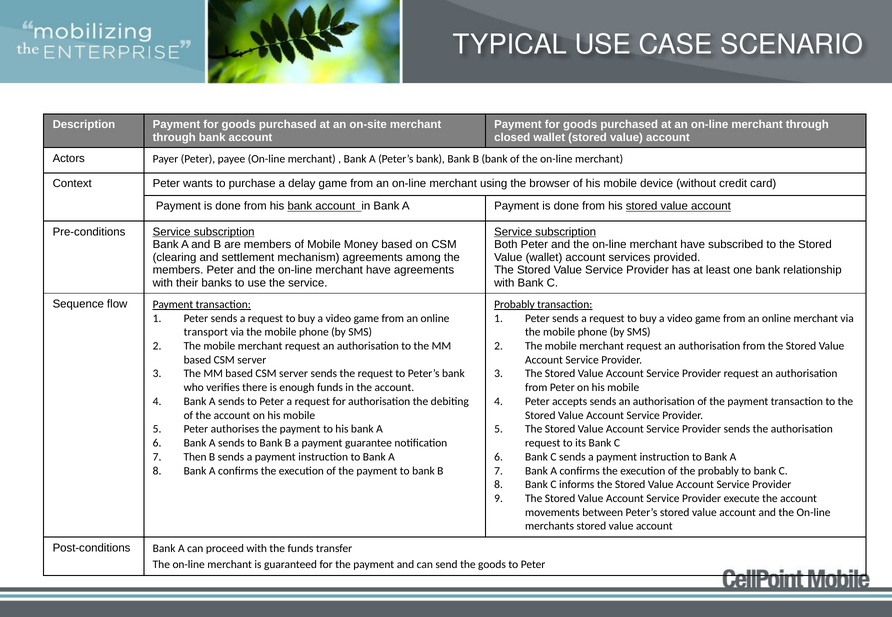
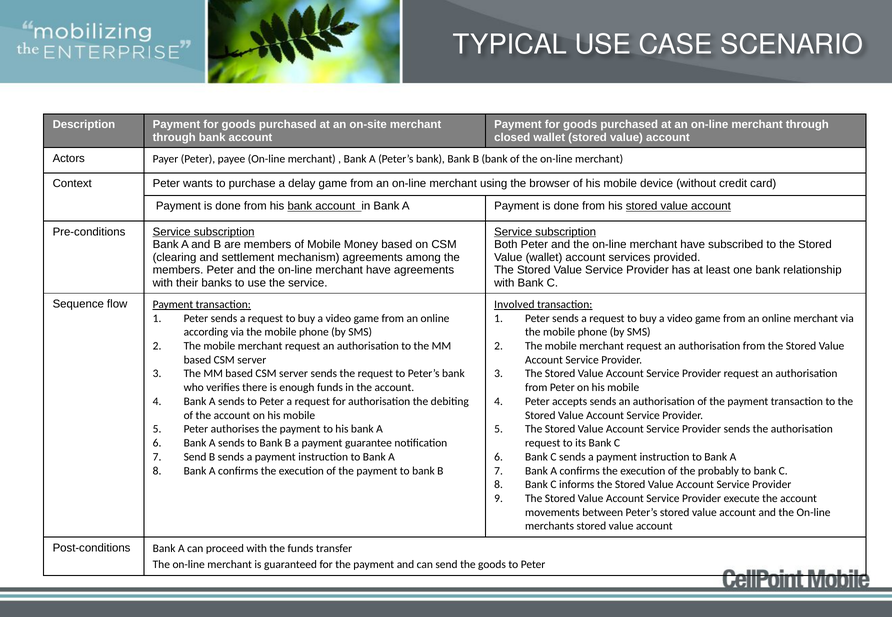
Probably at (514, 305): Probably -> Involved
transport: transport -> according
Then at (195, 457): Then -> Send
